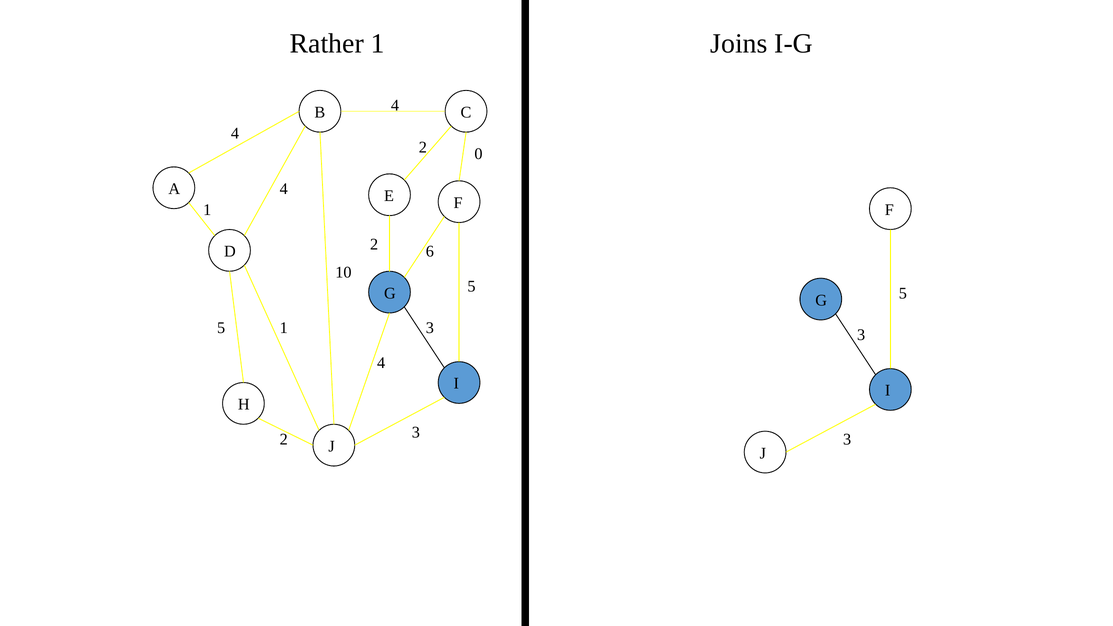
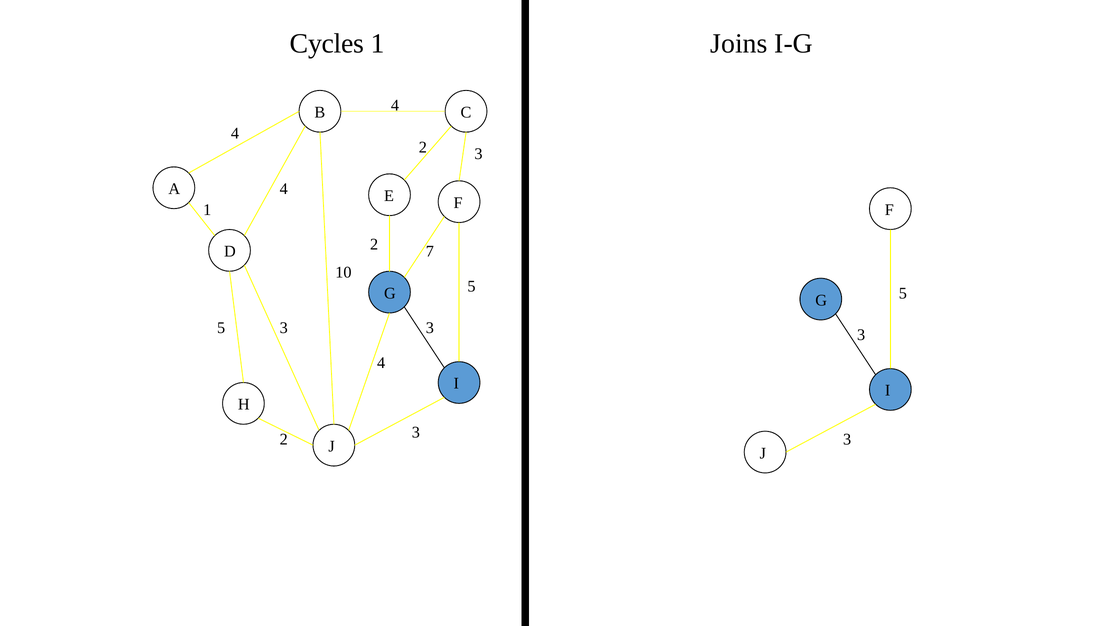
Rather: Rather -> Cycles
2 0: 0 -> 3
6: 6 -> 7
1 at (284, 328): 1 -> 3
